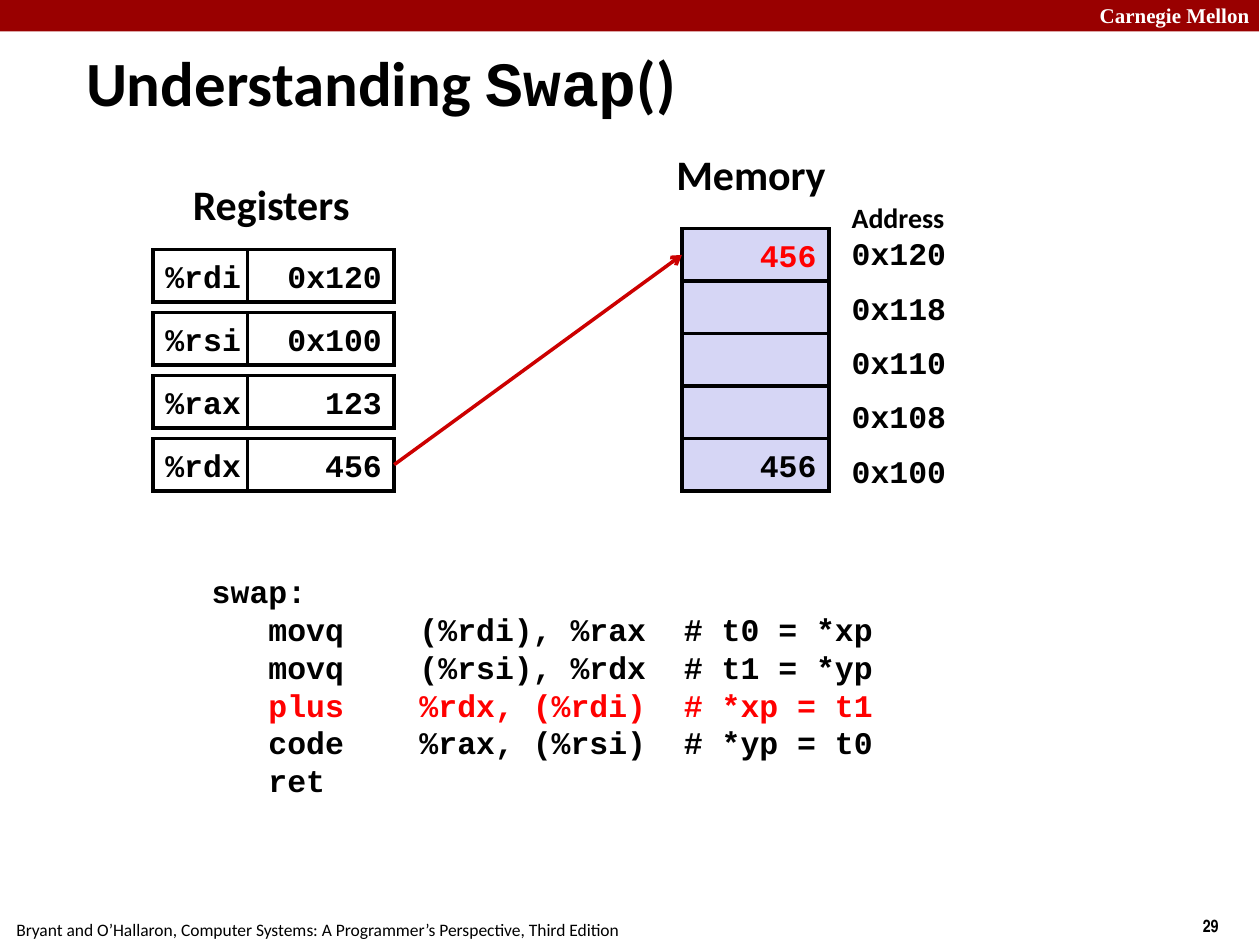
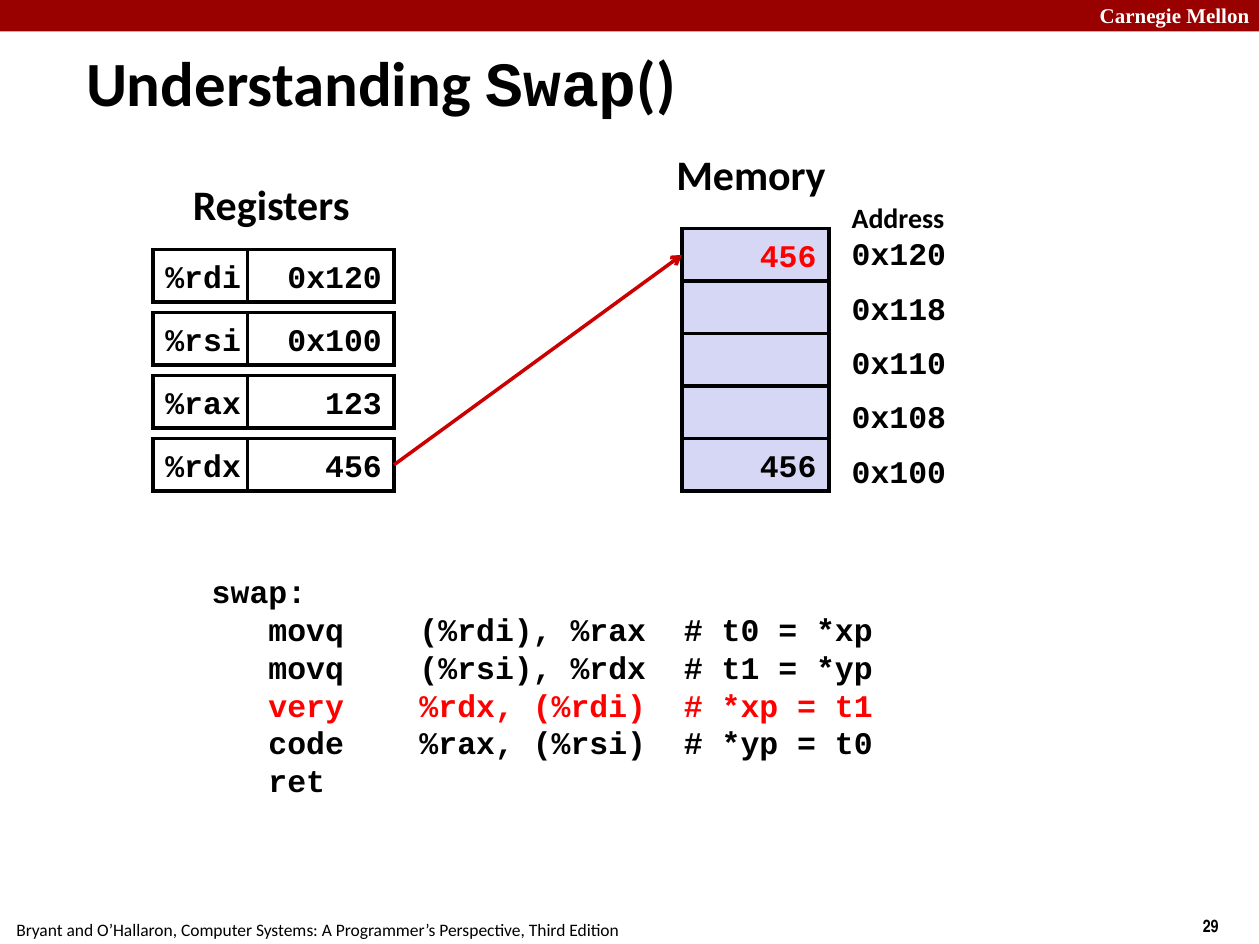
plus: plus -> very
